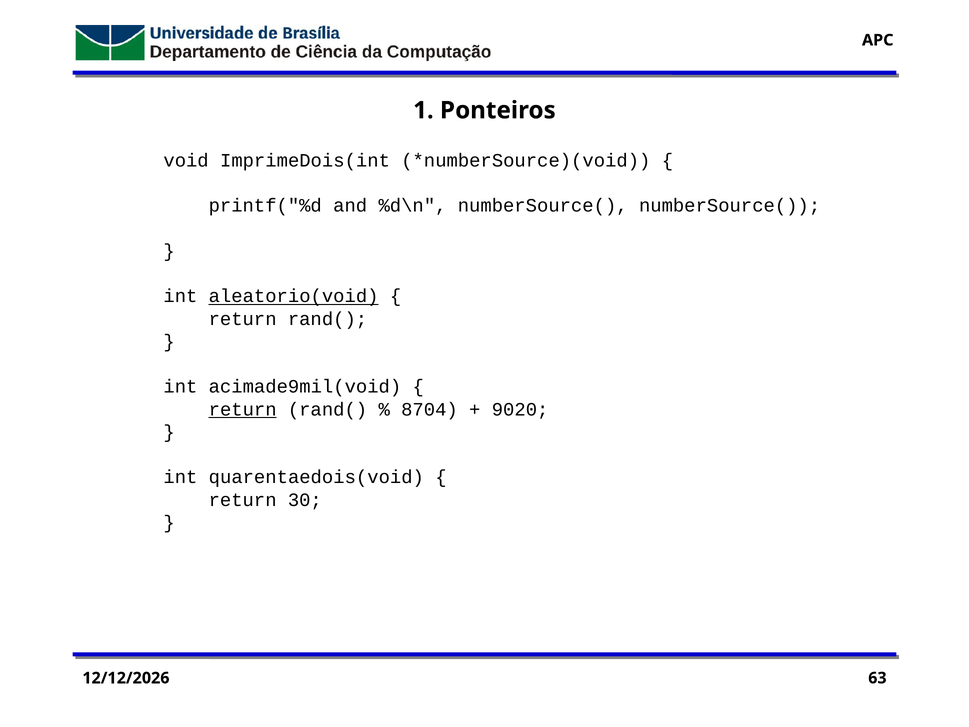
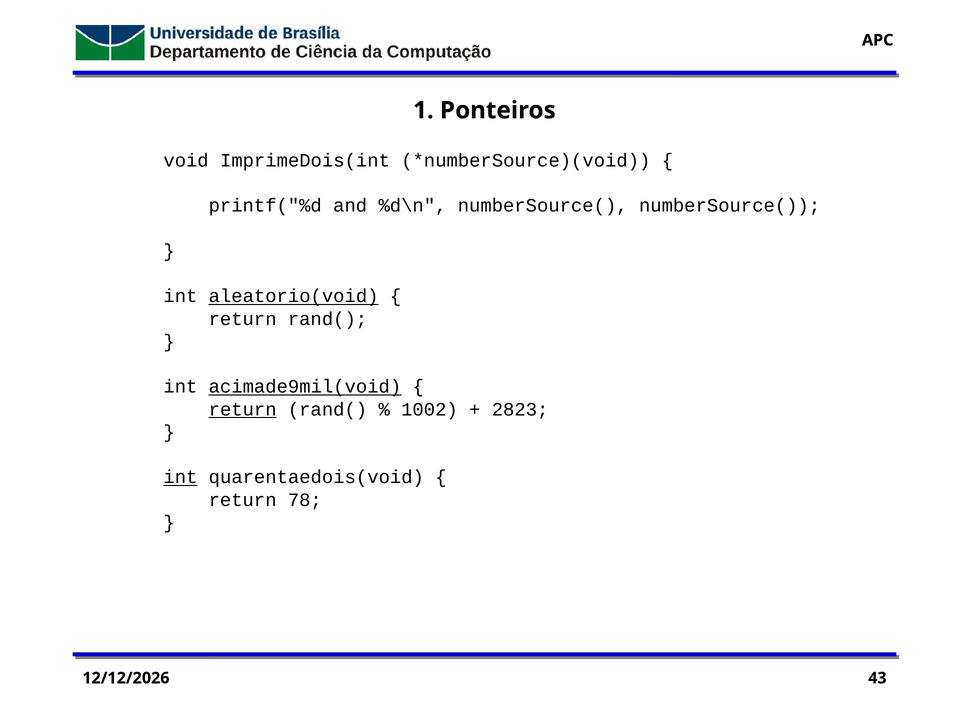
acimade9mil(void underline: none -> present
8704: 8704 -> 1002
9020: 9020 -> 2823
int at (180, 477) underline: none -> present
30: 30 -> 78
63: 63 -> 43
